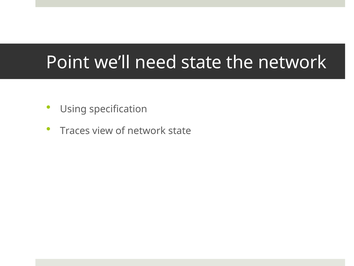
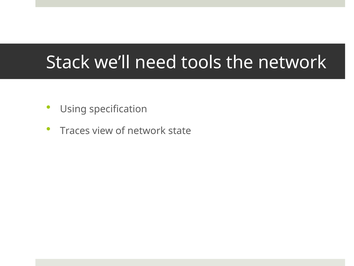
Point: Point -> Stack
need state: state -> tools
